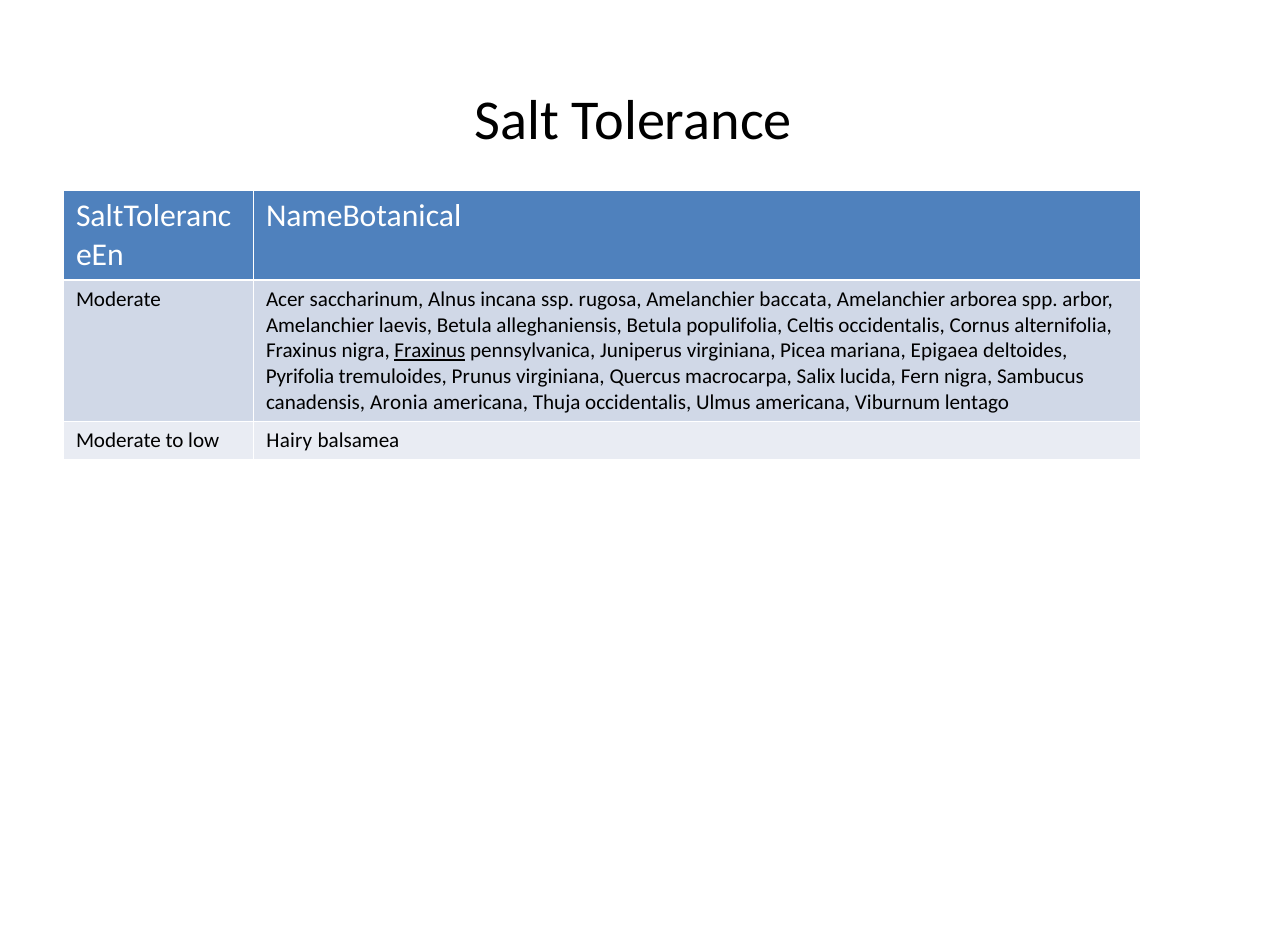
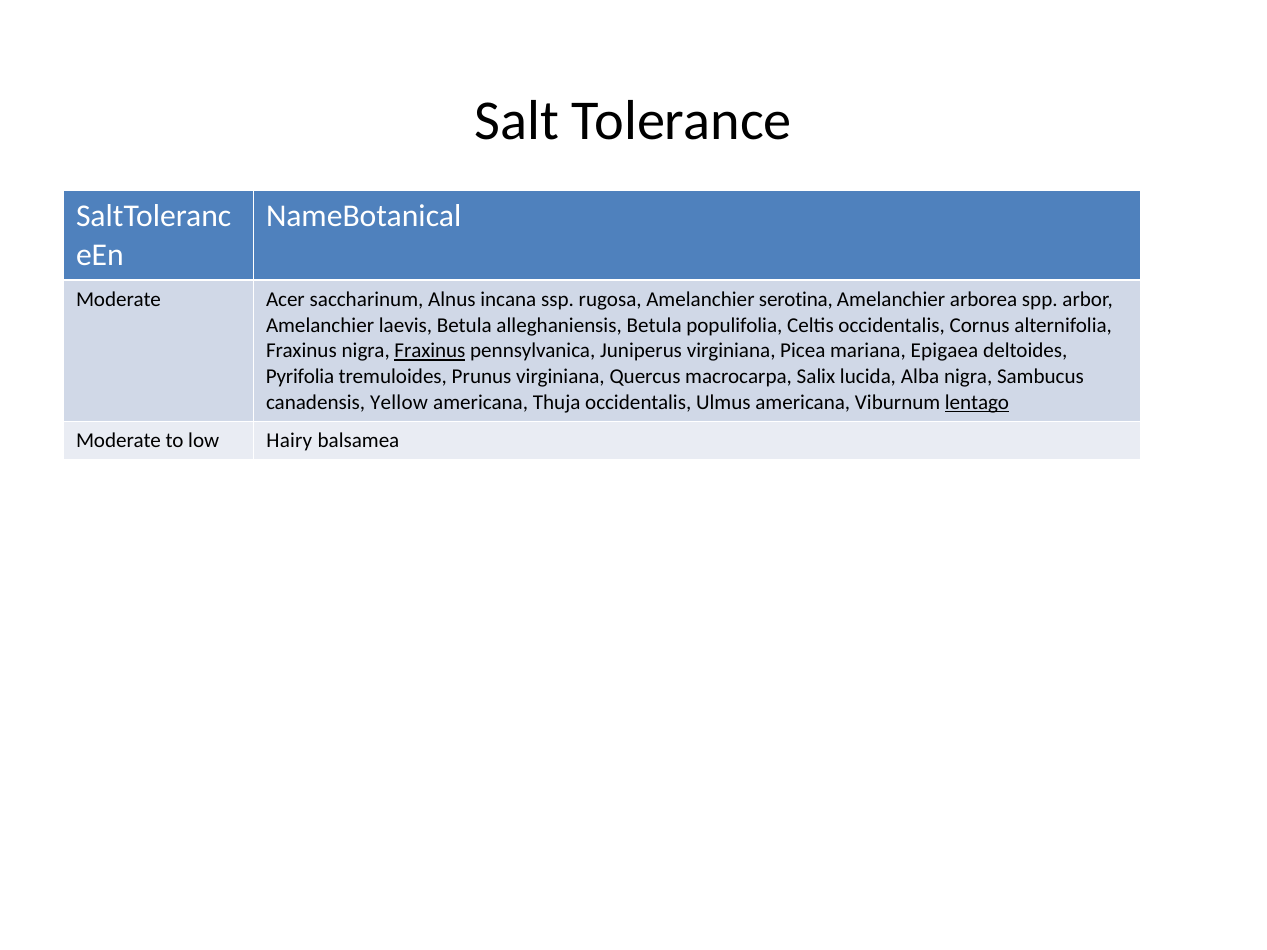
baccata: baccata -> serotina
Fern: Fern -> Alba
Aronia: Aronia -> Yellow
lentago underline: none -> present
